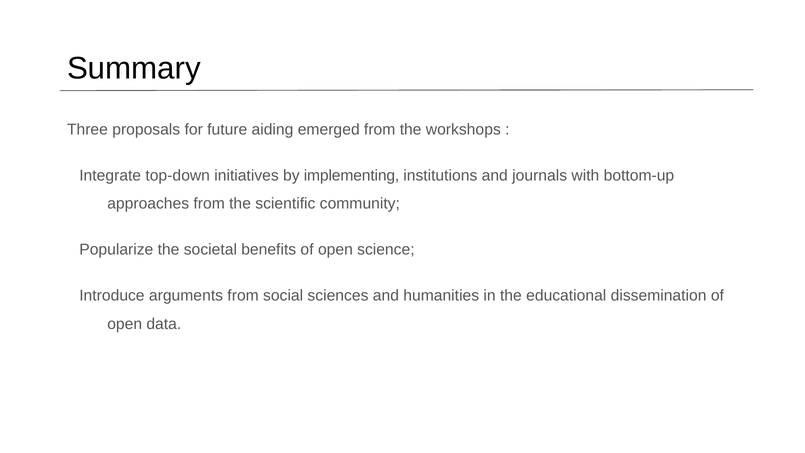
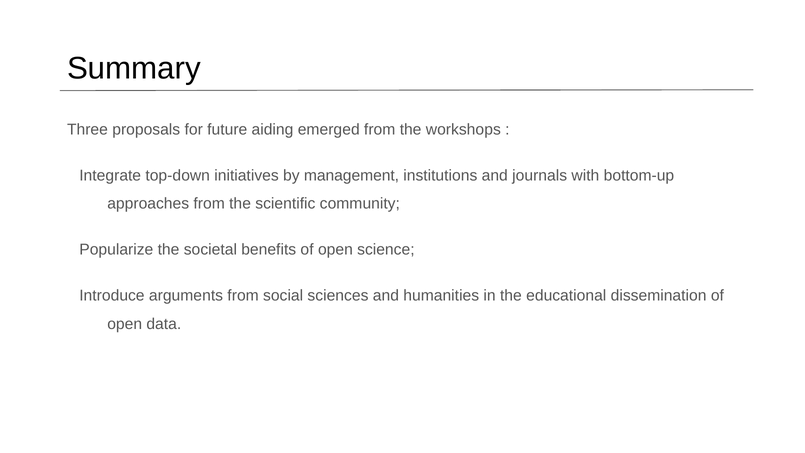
implementing: implementing -> management
